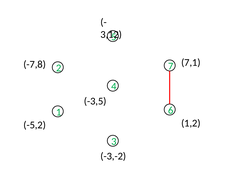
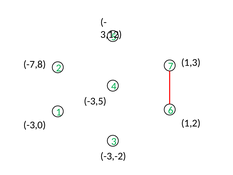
7,1: 7,1 -> 1,3
-5,2: -5,2 -> -3,0
